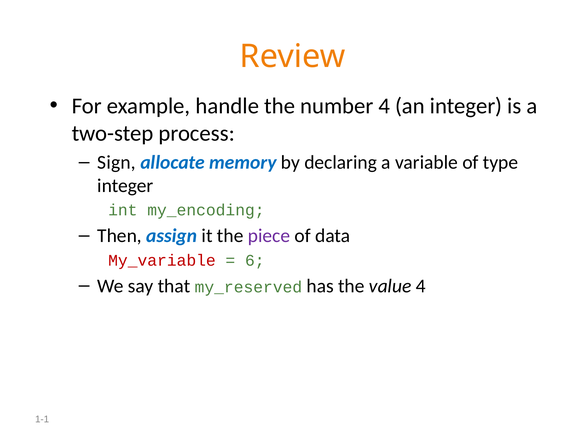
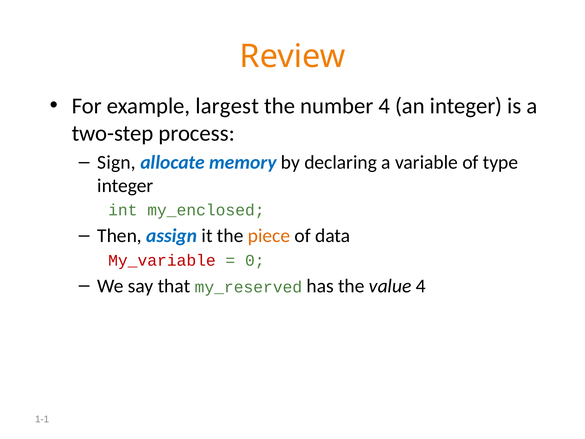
handle: handle -> largest
my_encoding: my_encoding -> my_enclosed
piece colour: purple -> orange
6: 6 -> 0
